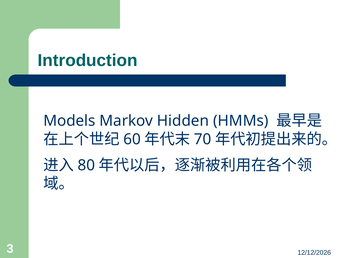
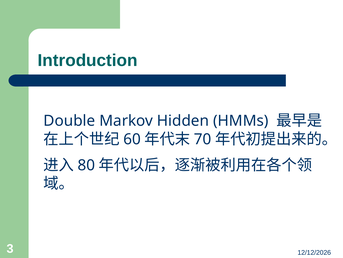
Models: Models -> Double
